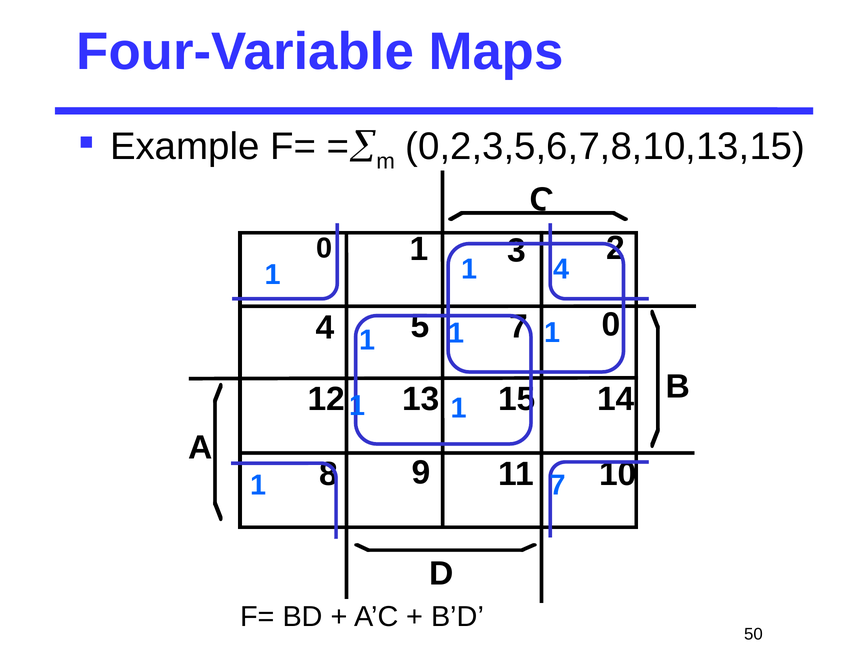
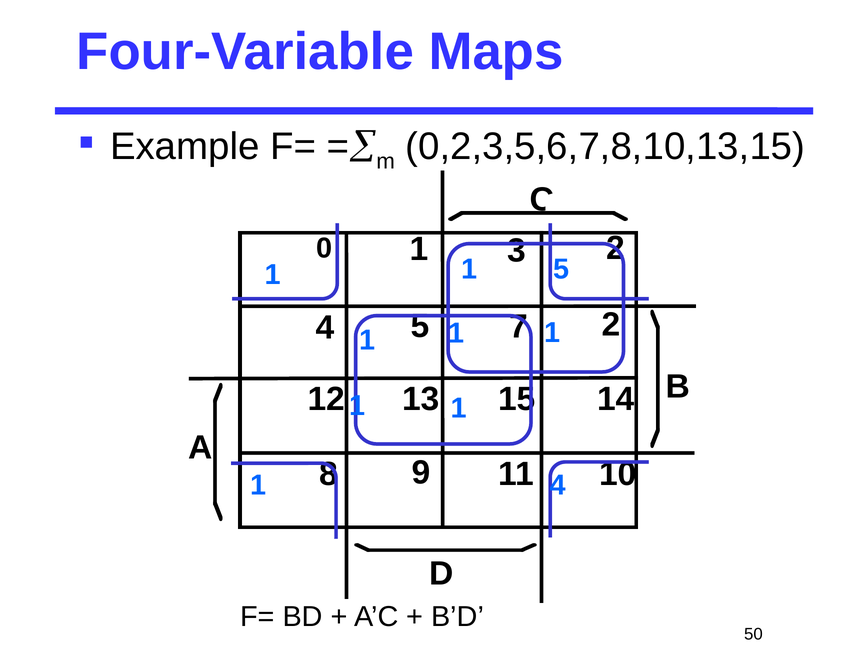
1 4: 4 -> 5
0 at (611, 325): 0 -> 2
1 7: 7 -> 4
